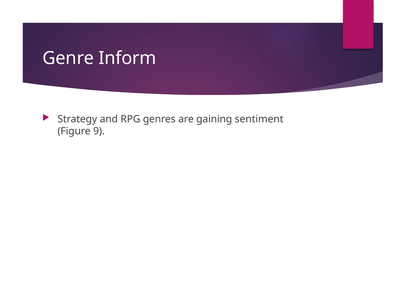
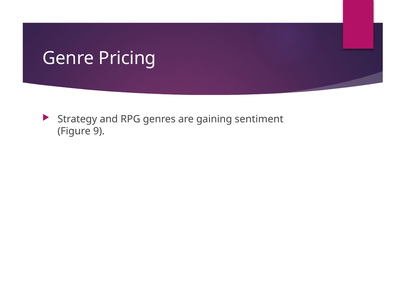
Inform: Inform -> Pricing
